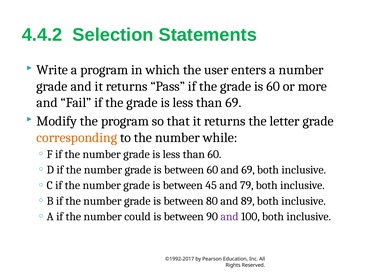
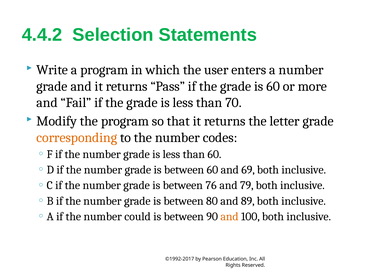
than 69: 69 -> 70
while: while -> codes
45: 45 -> 76
and at (230, 217) colour: purple -> orange
